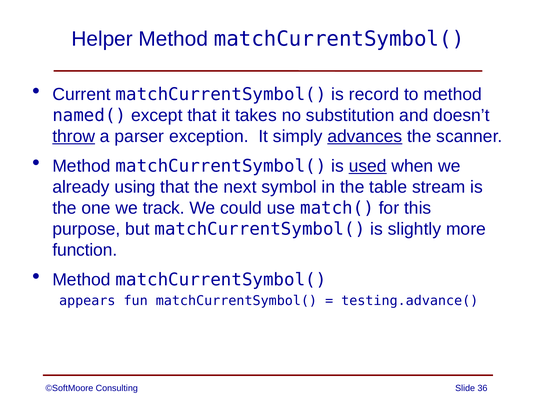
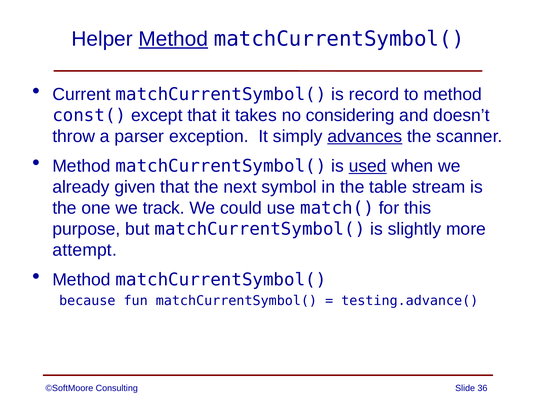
Method at (173, 39) underline: none -> present
named(: named( -> const(
substitution: substitution -> considering
throw underline: present -> none
using: using -> given
function: function -> attempt
appears: appears -> because
